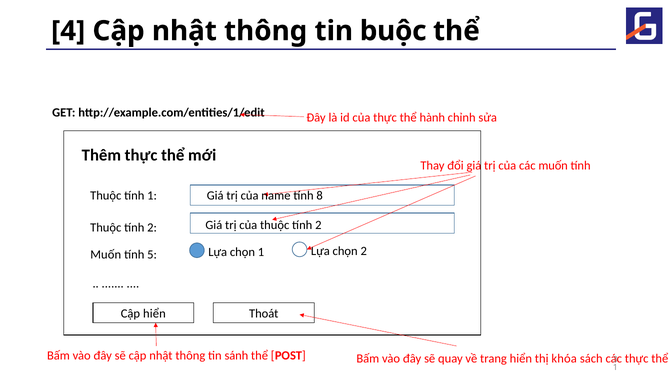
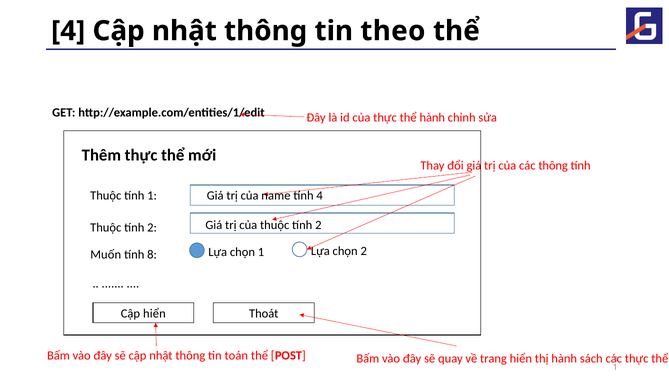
buộc: buộc -> theo
các muốn: muốn -> thông
tính 8: 8 -> 4
5: 5 -> 8
sánh: sánh -> toán
thị khóa: khóa -> hành
